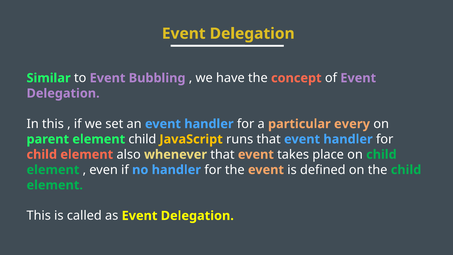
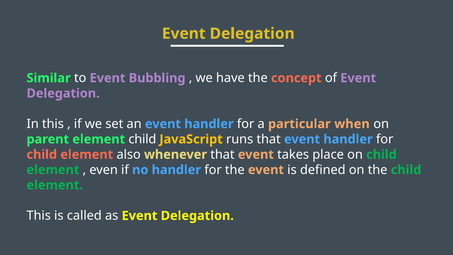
every: every -> when
